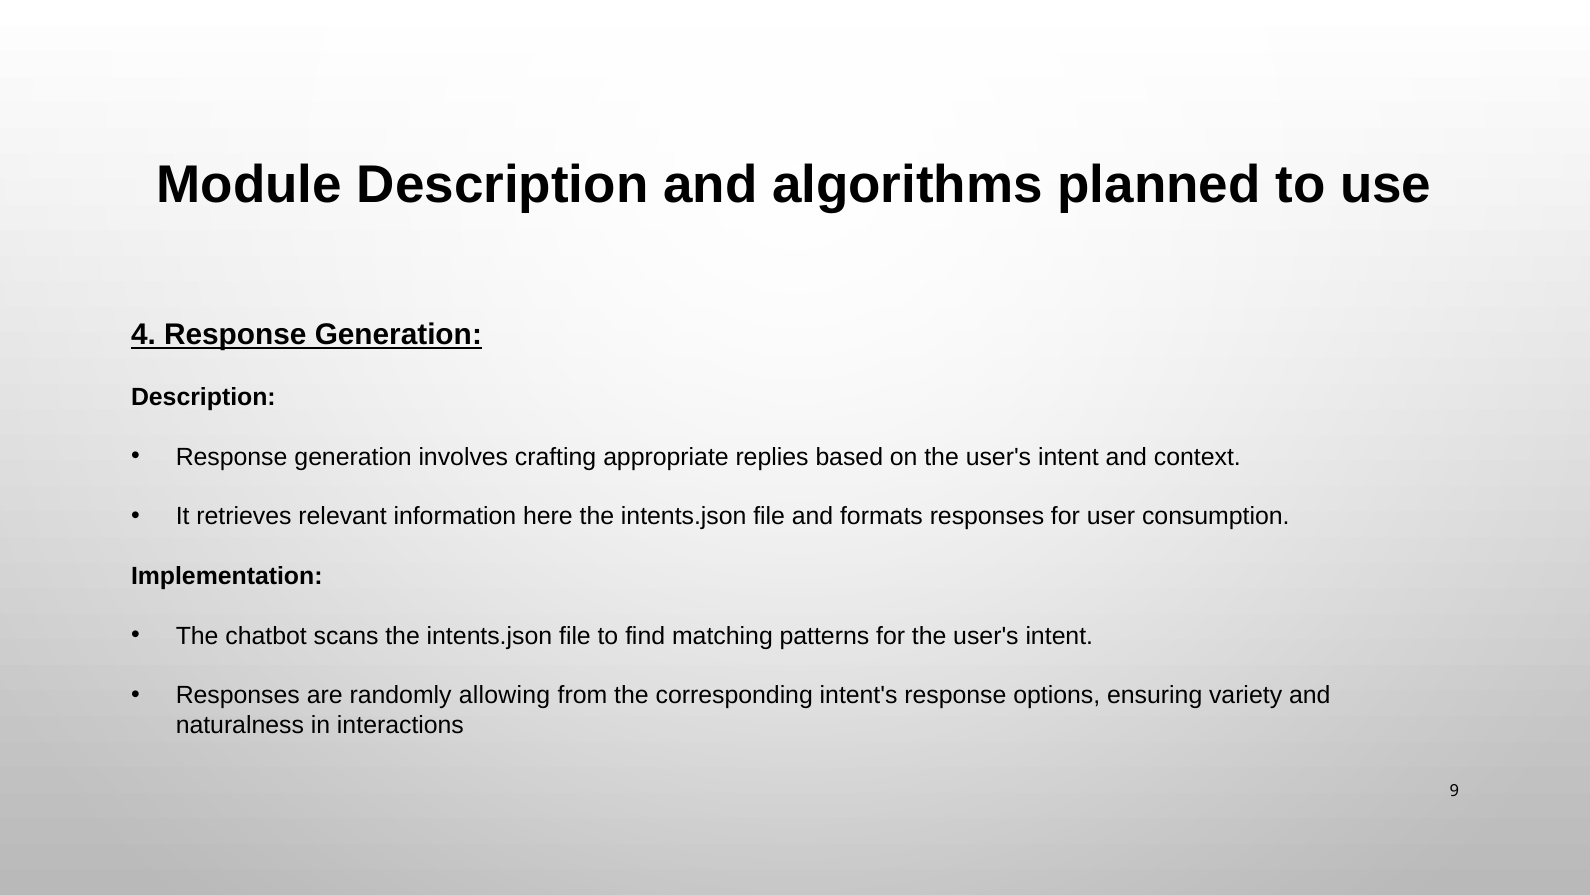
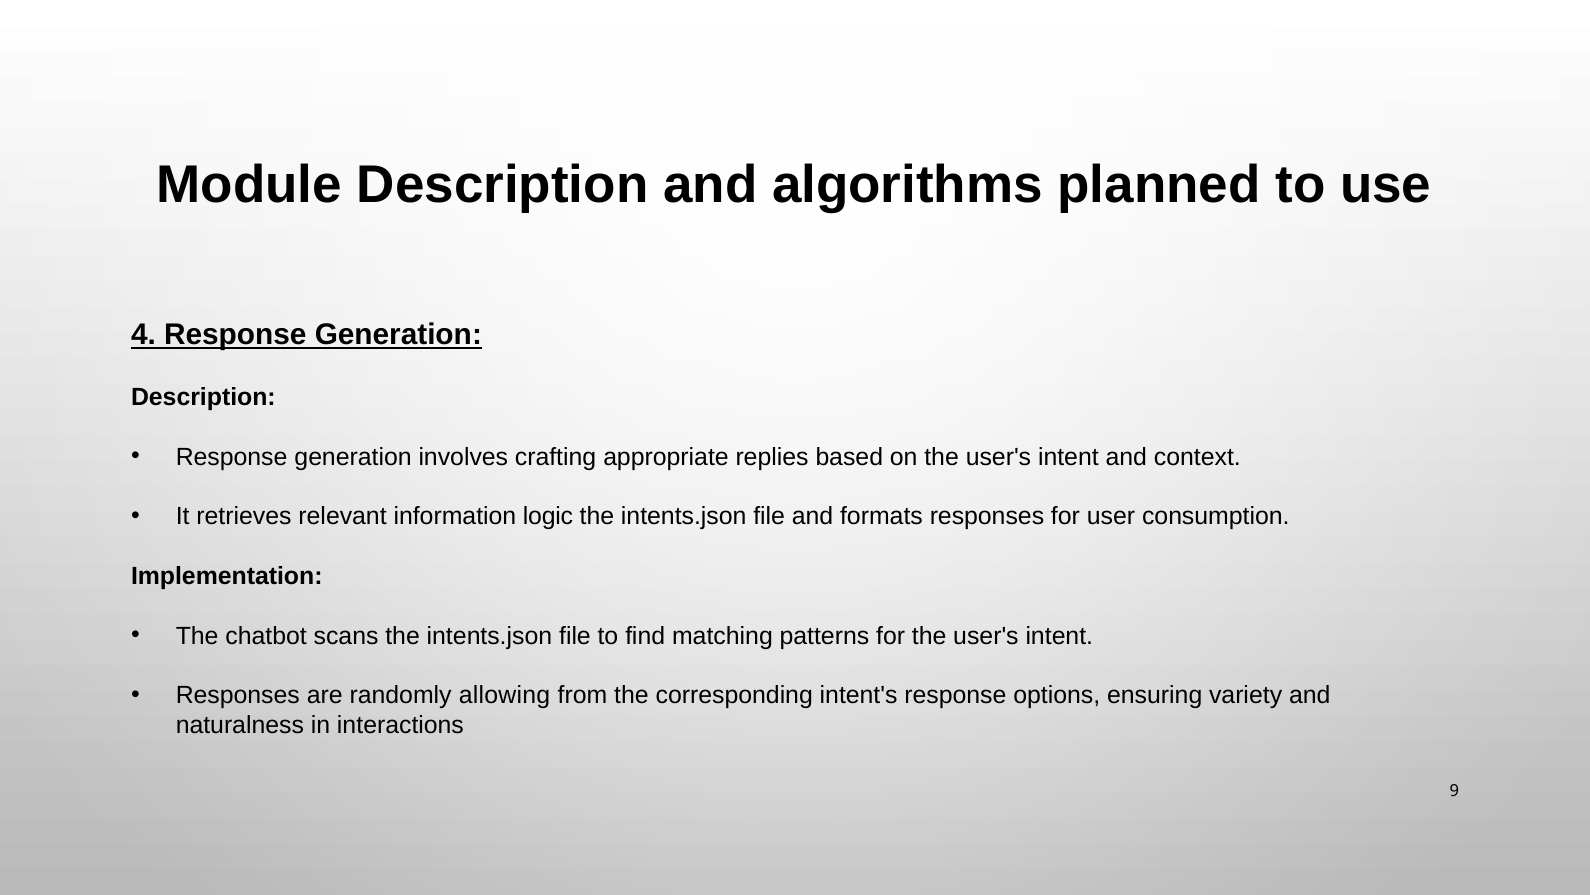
here: here -> logic
